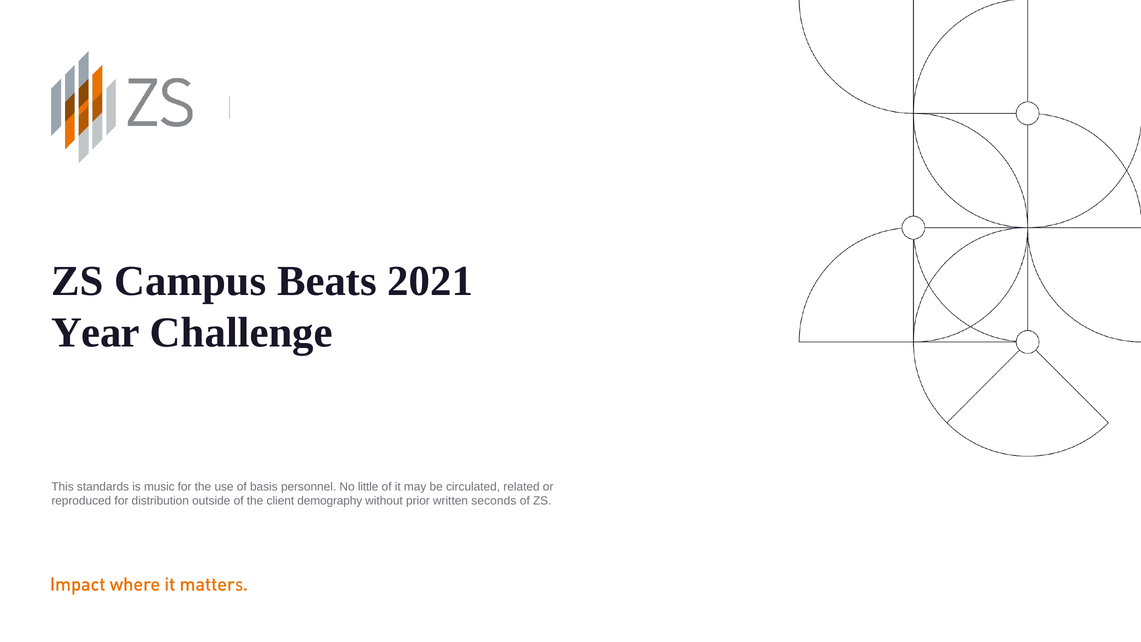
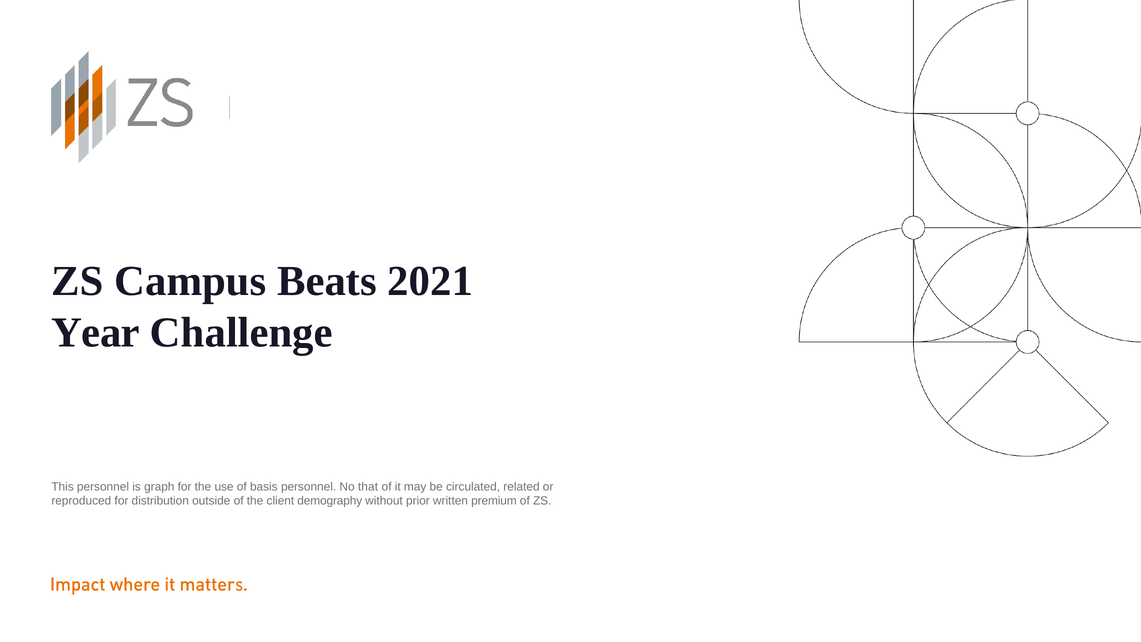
This standards: standards -> personnel
music: music -> graph
little: little -> that
seconds: seconds -> premium
